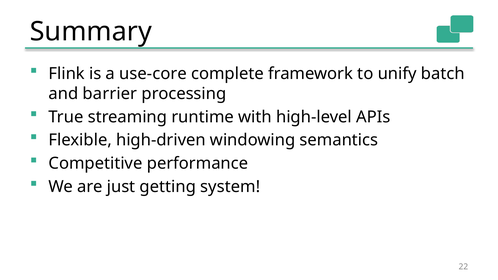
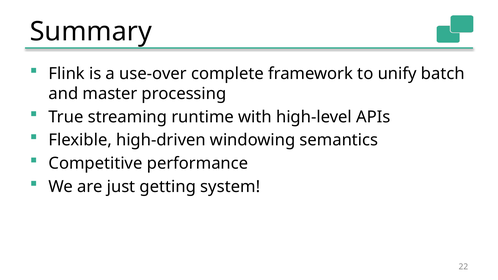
use-core: use-core -> use-over
barrier: barrier -> master
